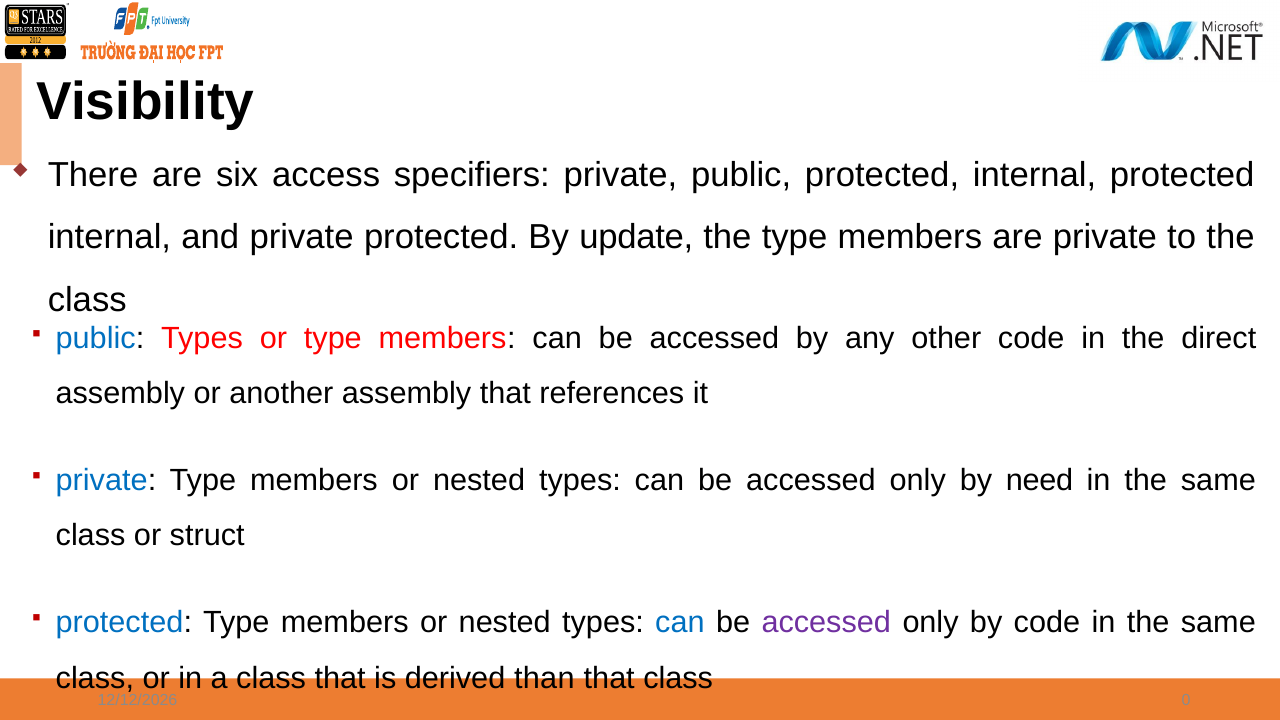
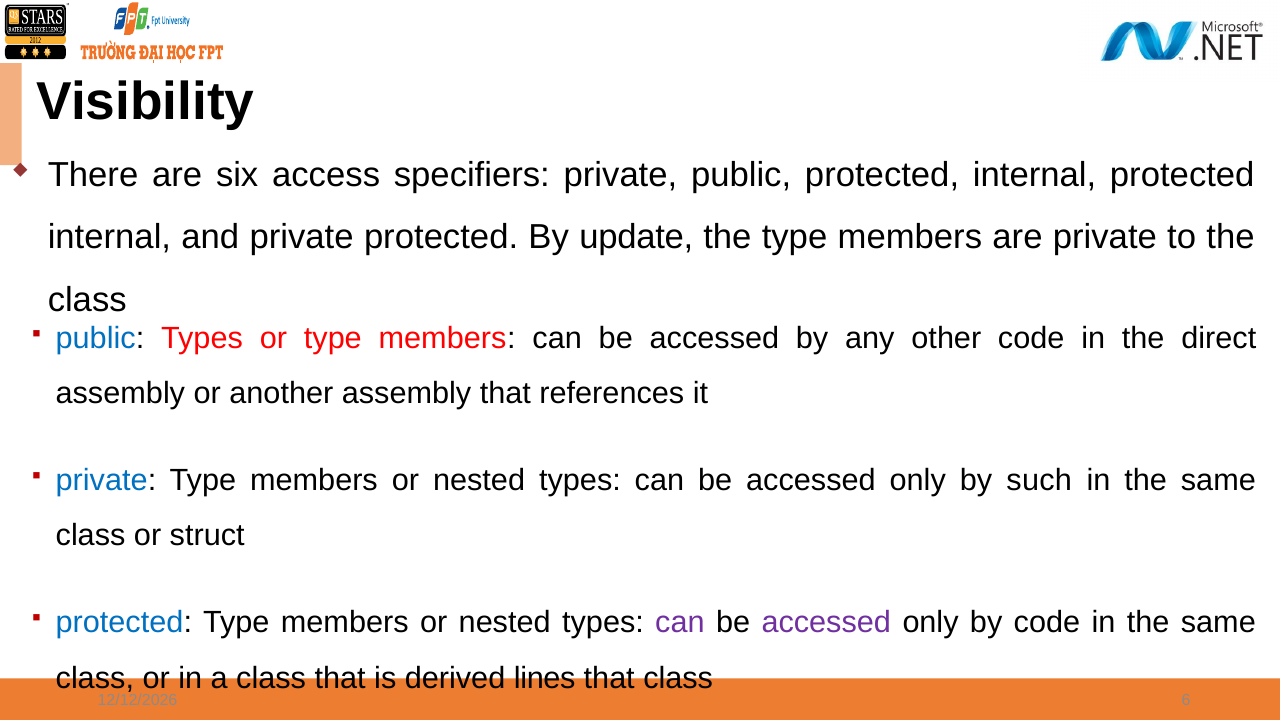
need: need -> such
can at (680, 623) colour: blue -> purple
than: than -> lines
0: 0 -> 6
